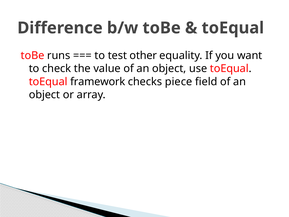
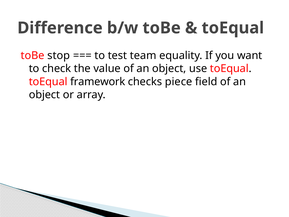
runs: runs -> stop
other: other -> team
